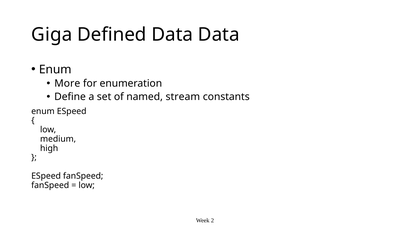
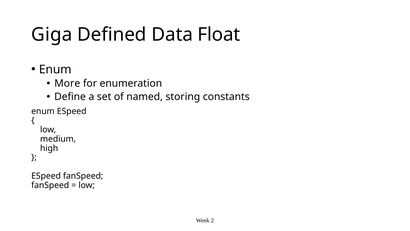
Data Data: Data -> Float
stream: stream -> storing
